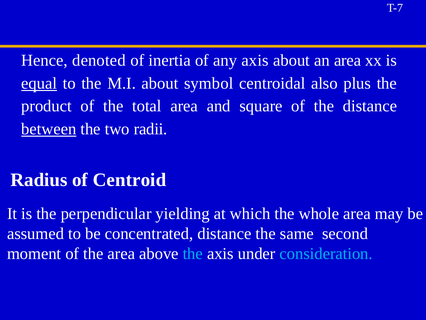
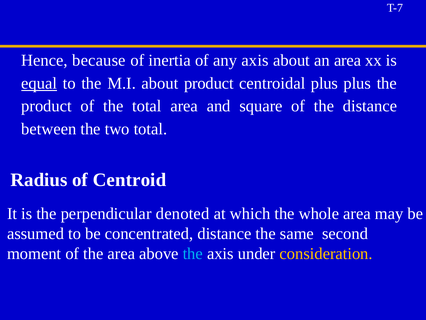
denoted: denoted -> because
about symbol: symbol -> product
centroidal also: also -> plus
between underline: present -> none
two radii: radii -> total
yielding: yielding -> denoted
consideration colour: light blue -> yellow
